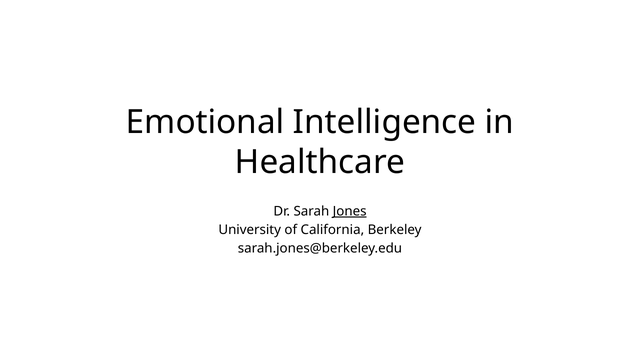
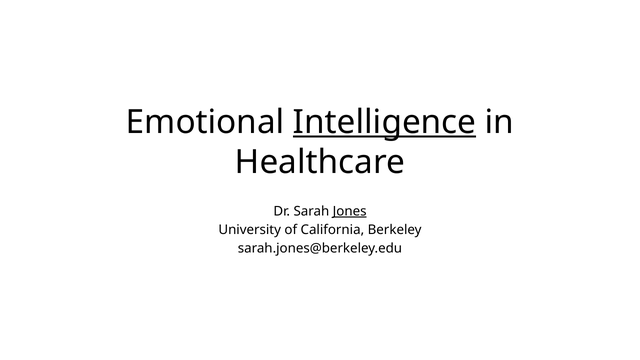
Intelligence underline: none -> present
